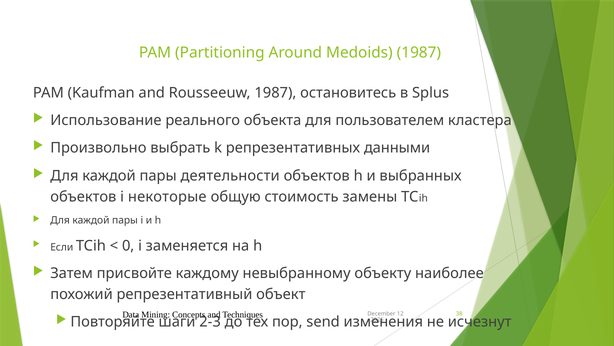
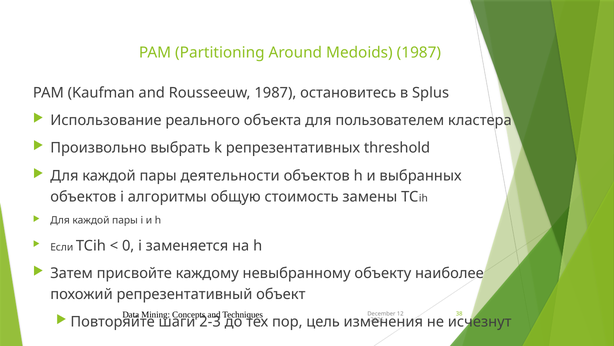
данными: данными -> threshold
некоторые: некоторые -> алгоритмы
send: send -> цель
